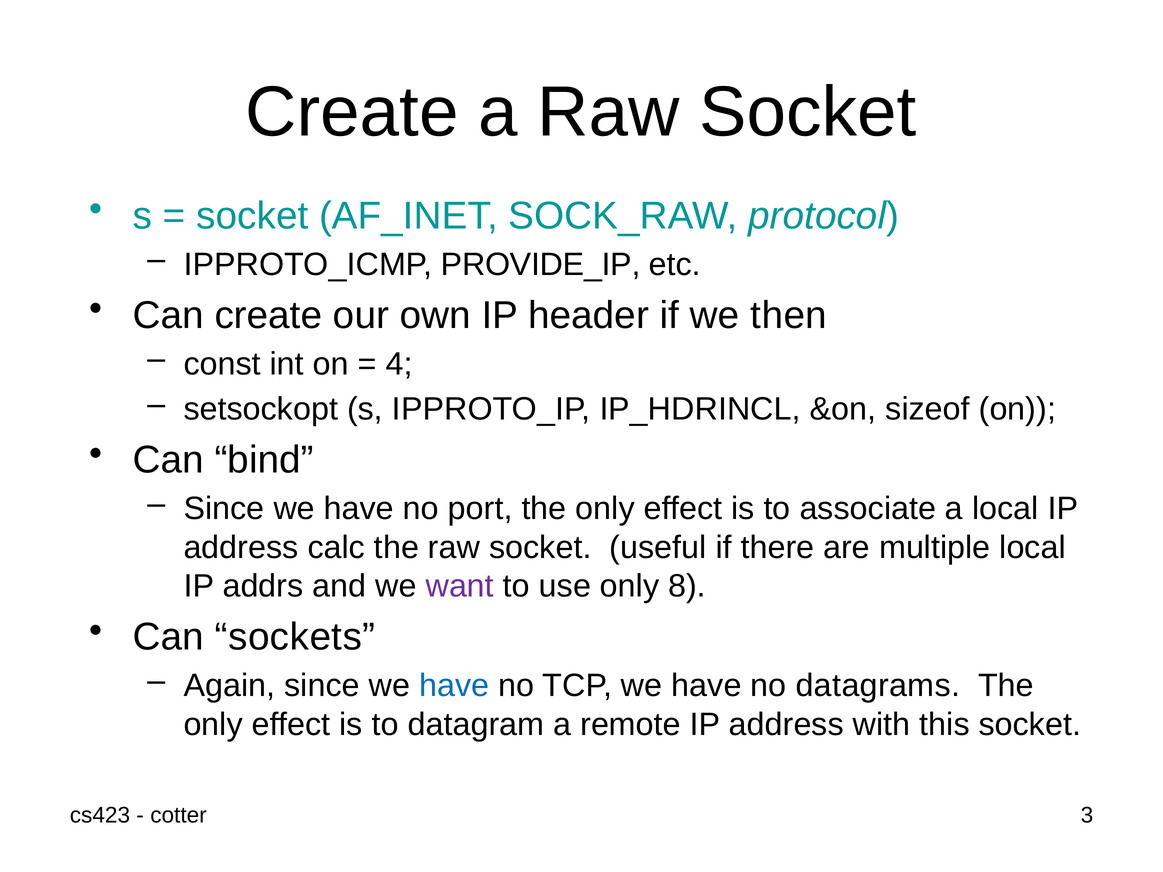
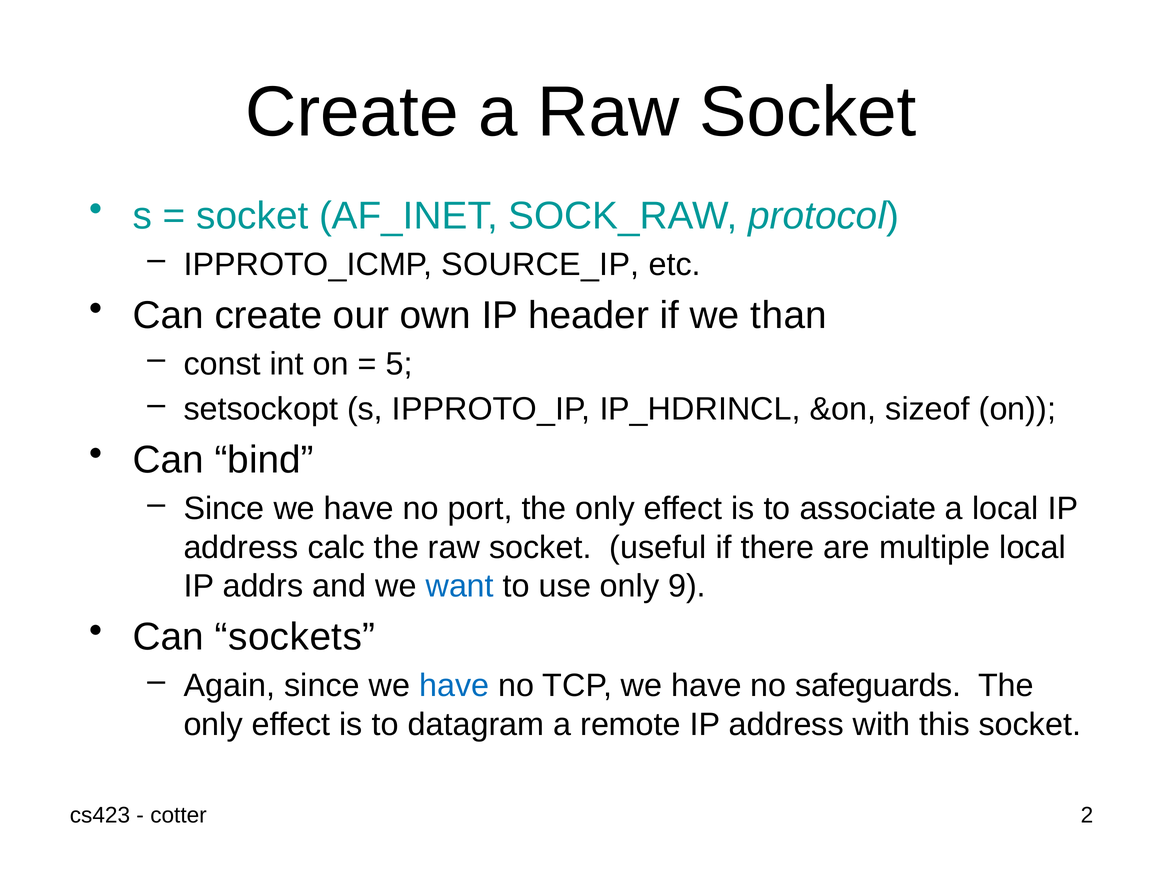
PROVIDE_IP: PROVIDE_IP -> SOURCE_IP
then: then -> than
4: 4 -> 5
want colour: purple -> blue
8: 8 -> 9
datagrams: datagrams -> safeguards
3: 3 -> 2
